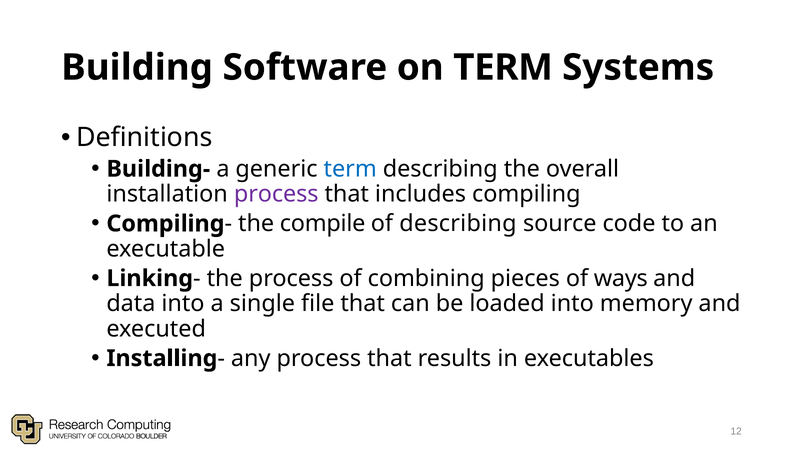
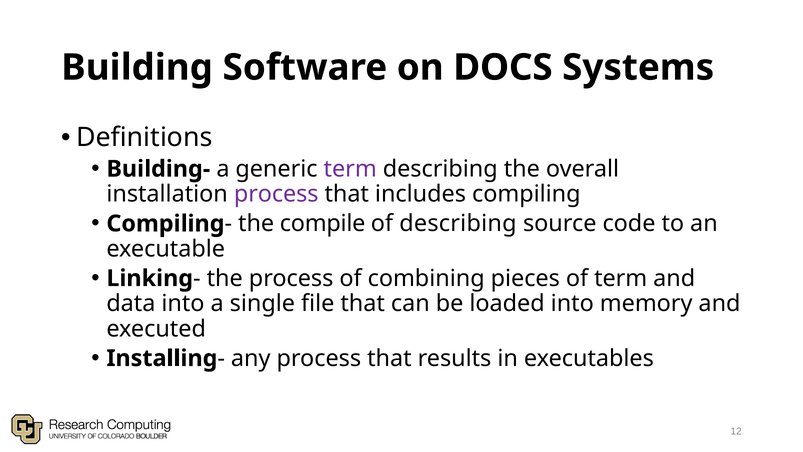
on TERM: TERM -> DOCS
term at (350, 169) colour: blue -> purple
of ways: ways -> term
